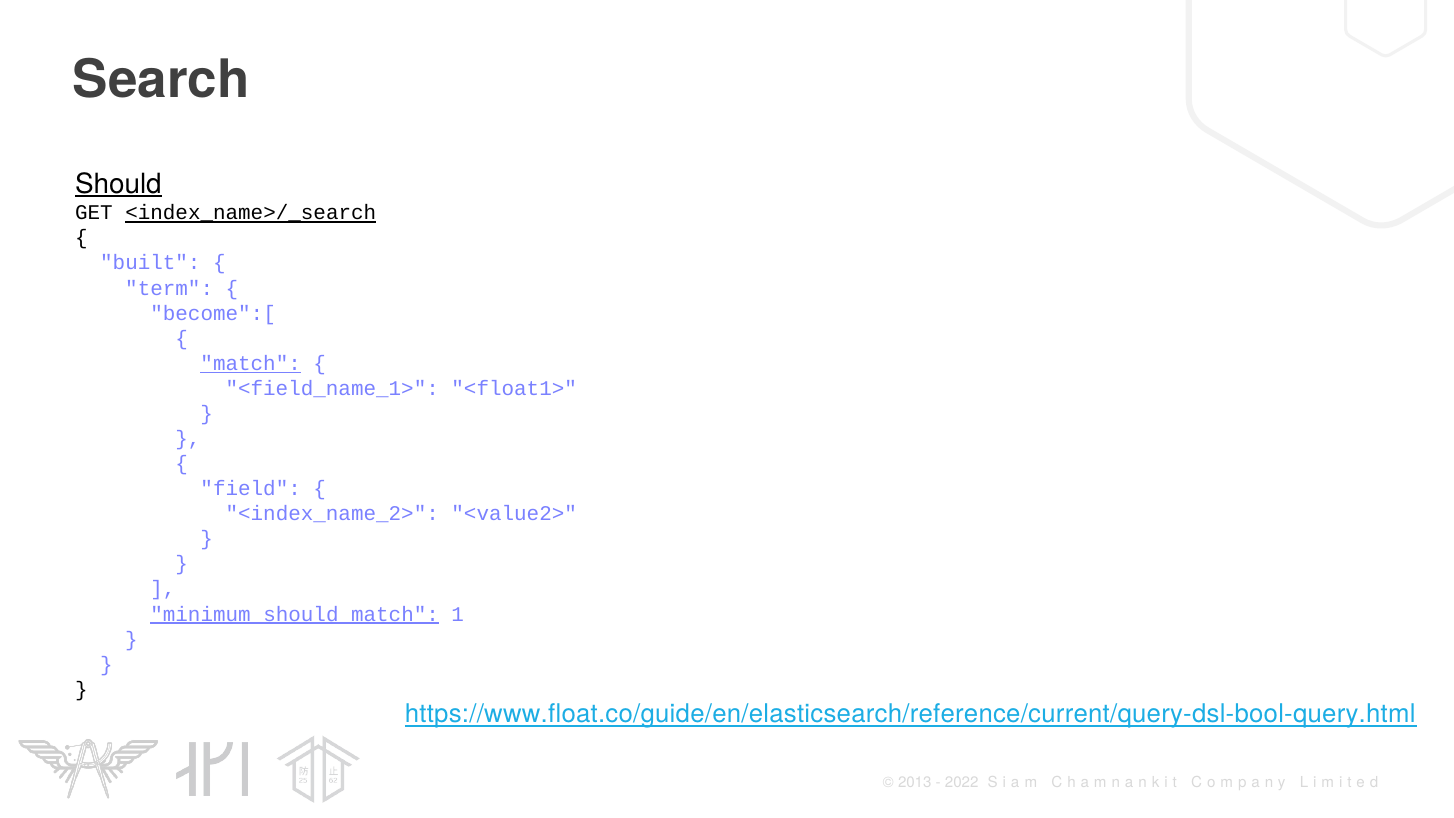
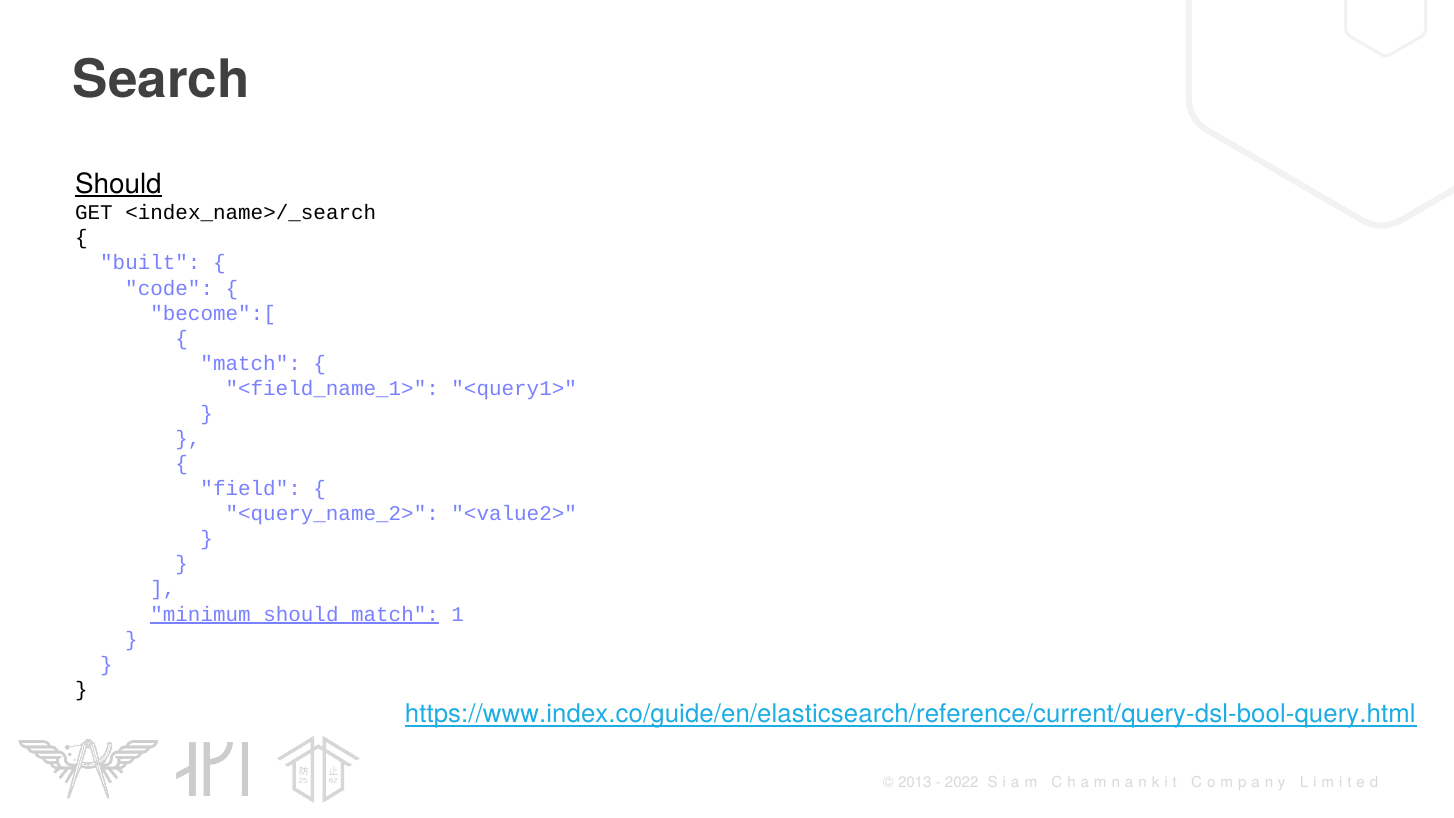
<index_name>/_search underline: present -> none
term: term -> code
match underline: present -> none
<float1>: <float1> -> <query1>
<index_name_2>: <index_name_2> -> <query_name_2>
https://www.float.co/guide/en/elasticsearch/reference/current/query-dsl-bool-query.html: https://www.float.co/guide/en/elasticsearch/reference/current/query-dsl-bool-query.html -> https://www.index.co/guide/en/elasticsearch/reference/current/query-dsl-bool-query.html
